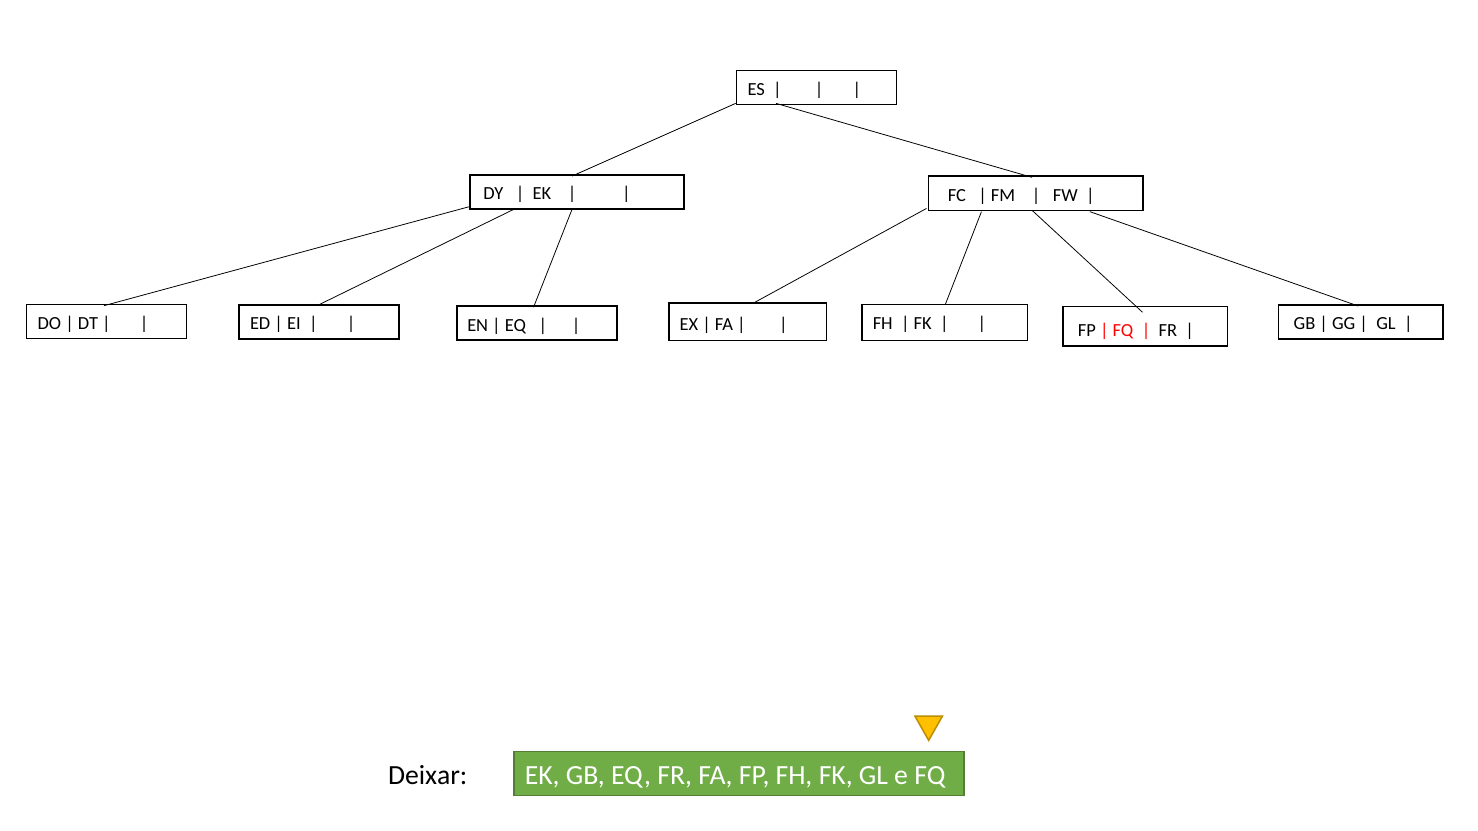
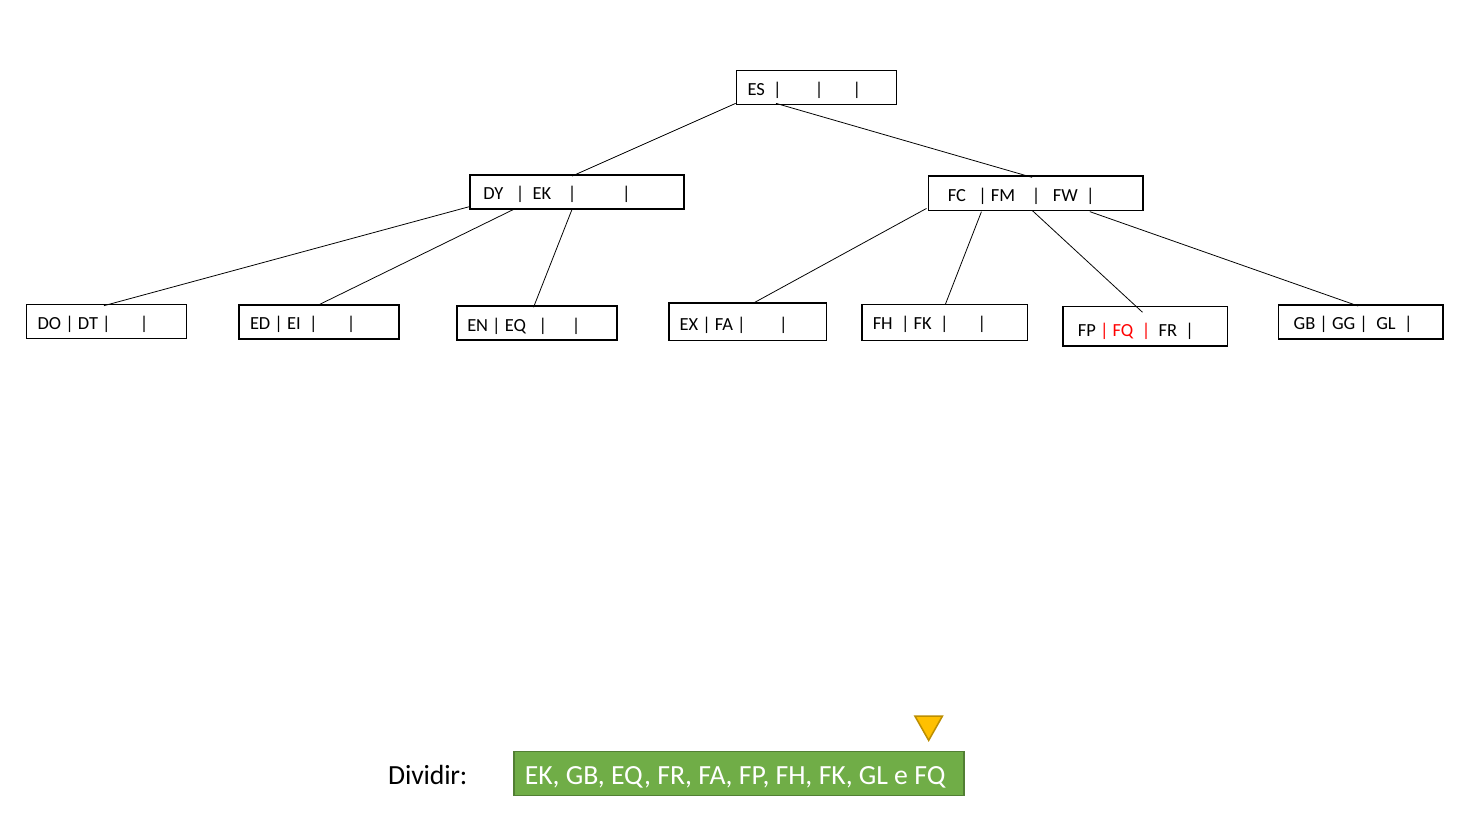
Deixar: Deixar -> Dividir
